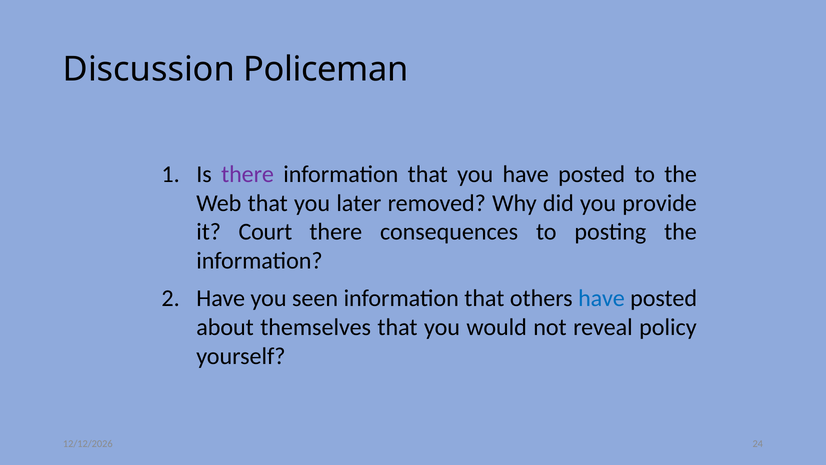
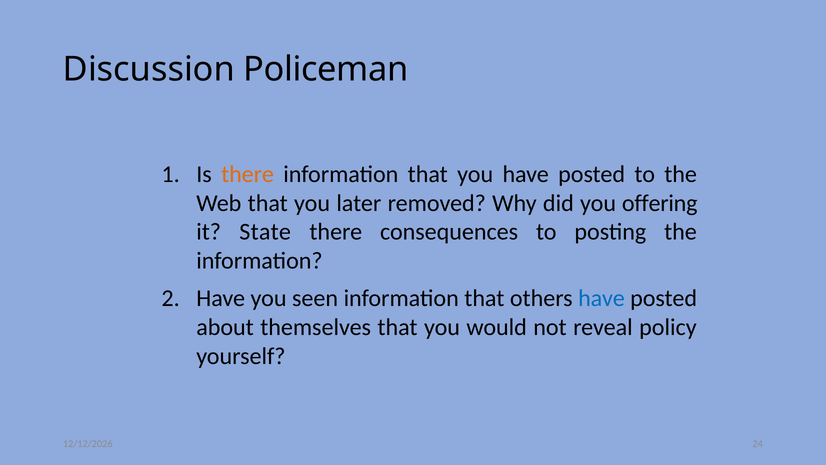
there at (248, 174) colour: purple -> orange
provide: provide -> offering
Court: Court -> State
